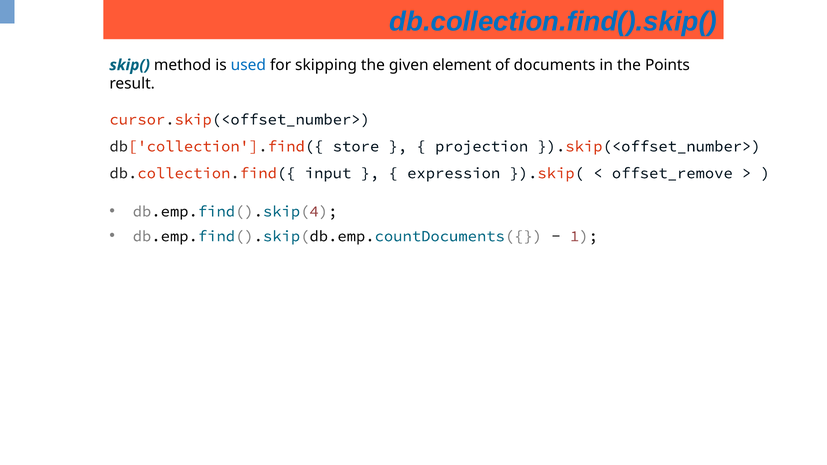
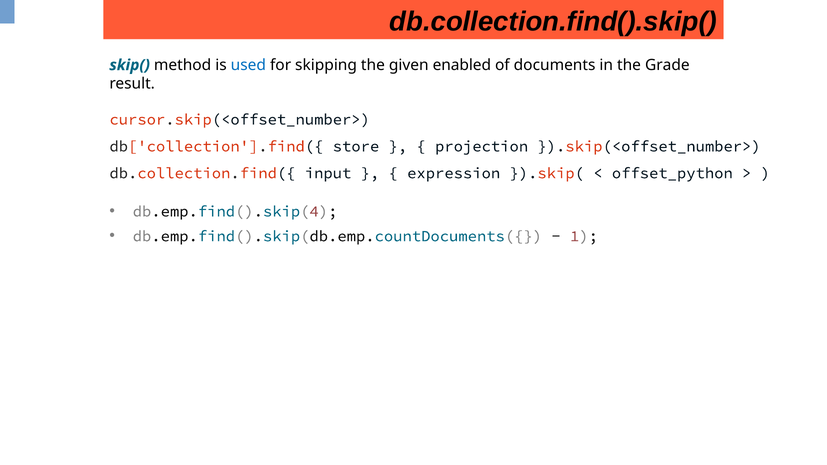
db.collection.find().skip( colour: blue -> black
element: element -> enabled
Points: Points -> Grade
offset_remove: offset_remove -> offset_python
